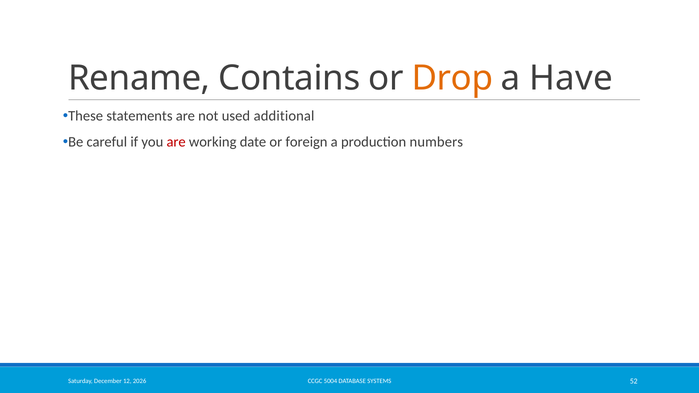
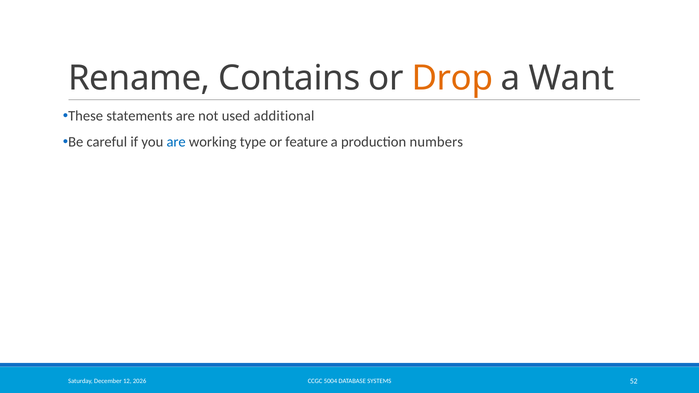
Have: Have -> Want
are at (176, 142) colour: red -> blue
date: date -> type
foreign: foreign -> feature
